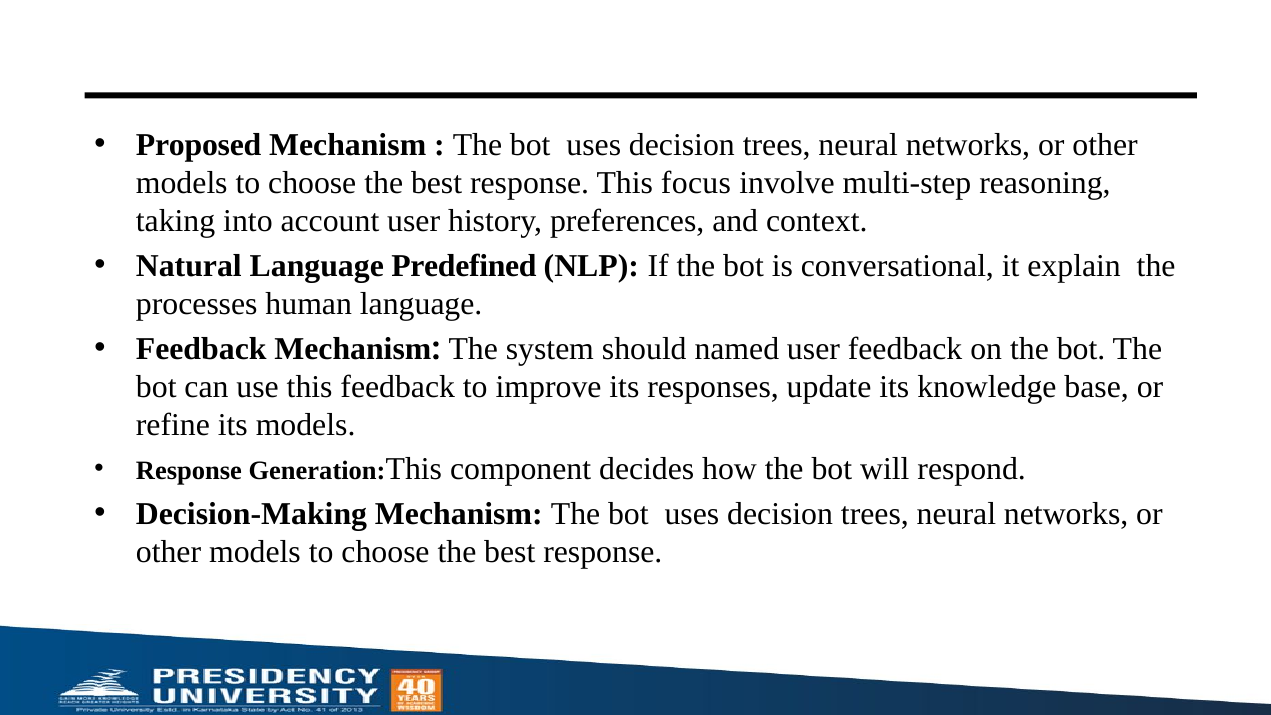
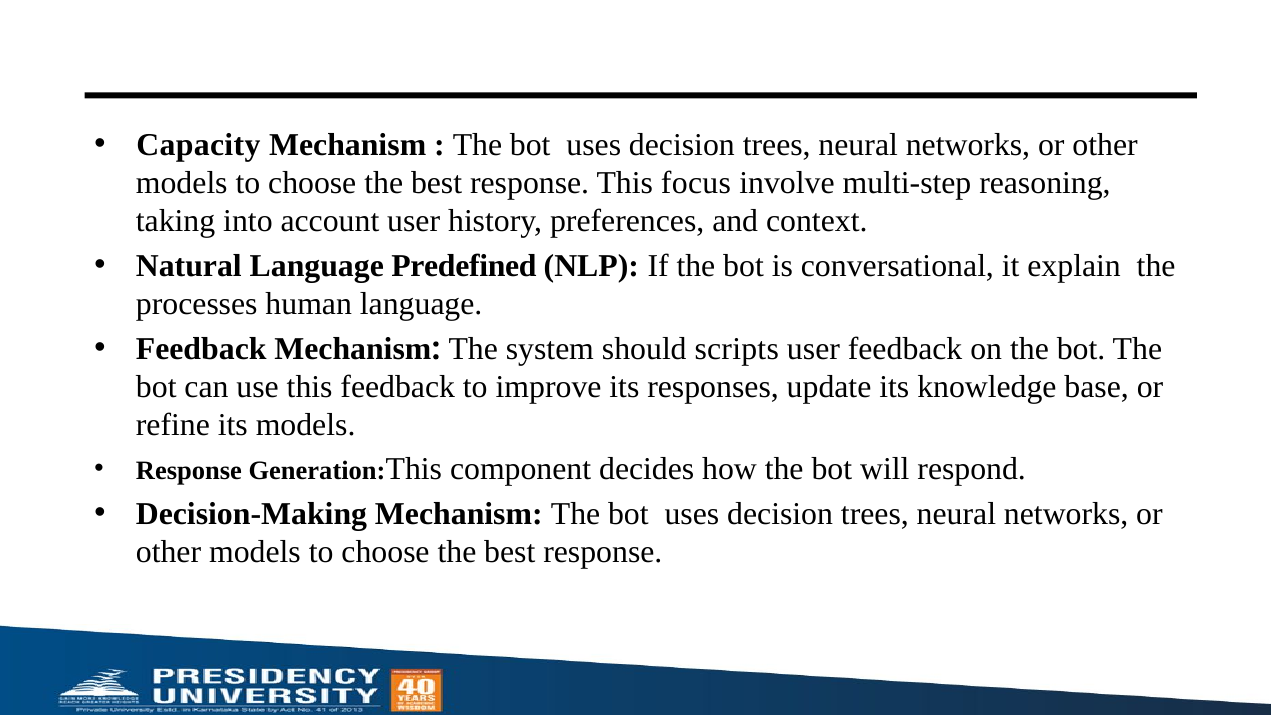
Proposed: Proposed -> Capacity
named: named -> scripts
